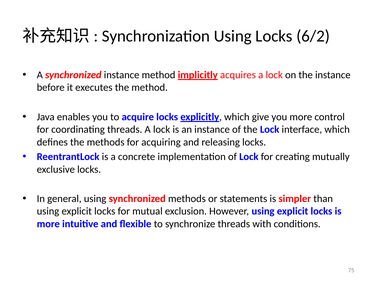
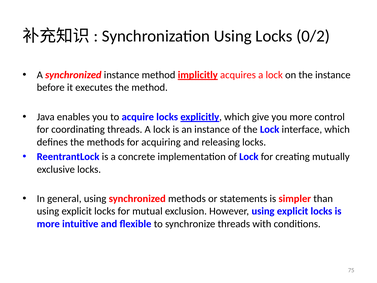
6/2: 6/2 -> 0/2
